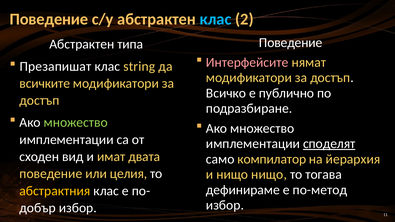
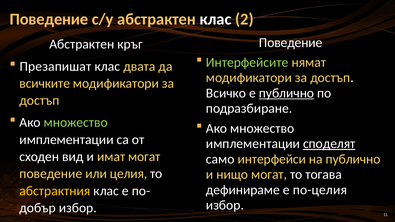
клас at (216, 19) colour: light blue -> white
типа: типа -> кръг
Интерфейсите colour: pink -> light green
string: string -> двата
публично at (287, 93) underline: none -> present
имат двата: двата -> могат
компилатор: компилатор -> интерфейси
на йерархия: йерархия -> публично
нищо нищо: нищо -> могат
по-метод: по-метод -> по-целия
